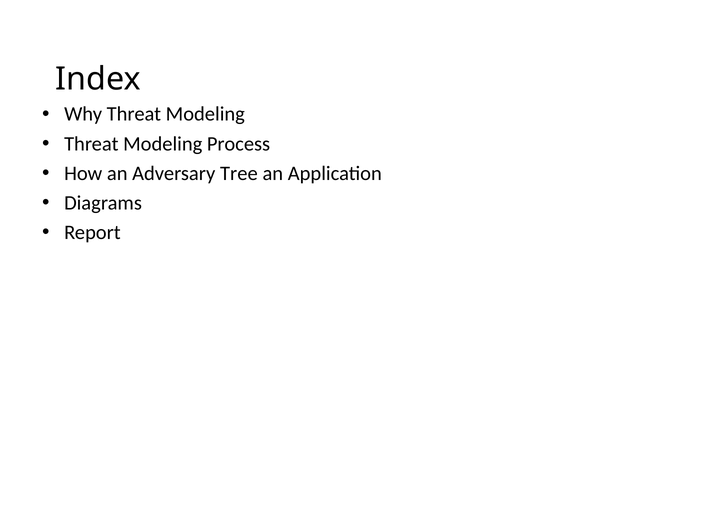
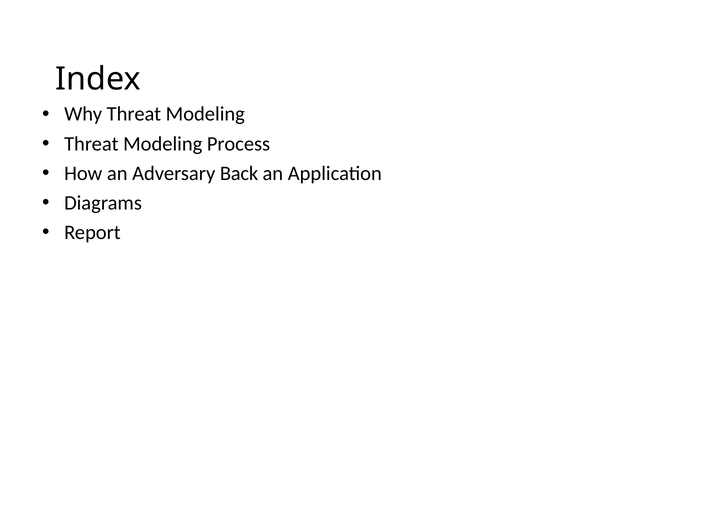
Tree: Tree -> Back
